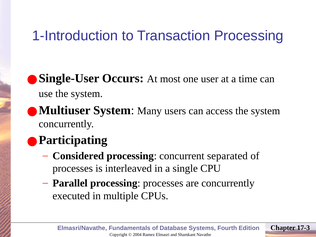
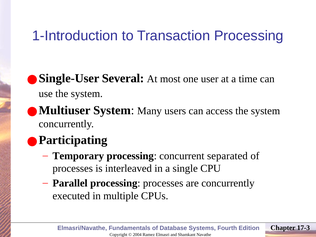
Occurs: Occurs -> Several
Considered: Considered -> Temporary
